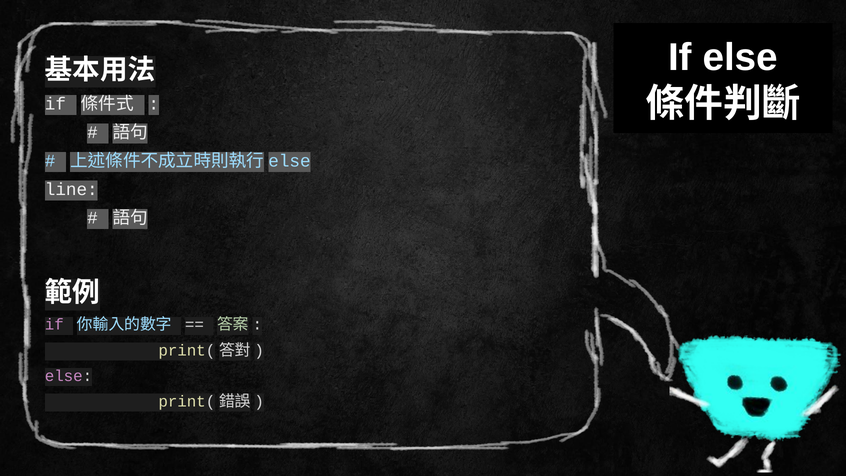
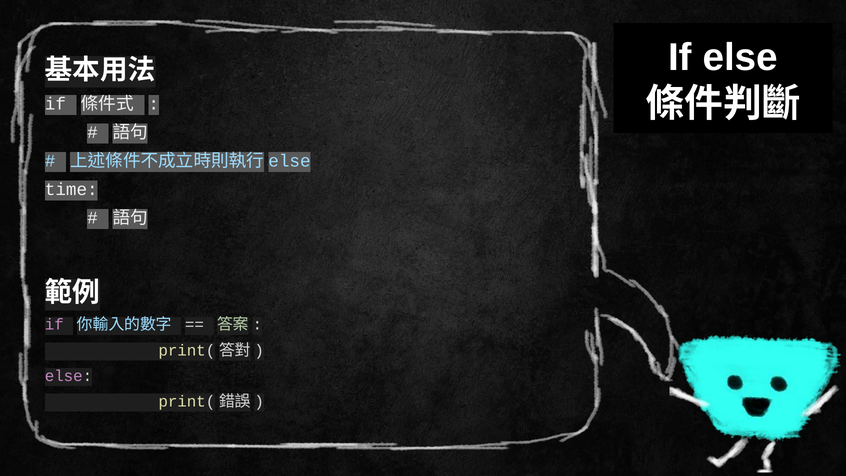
line: line -> time
